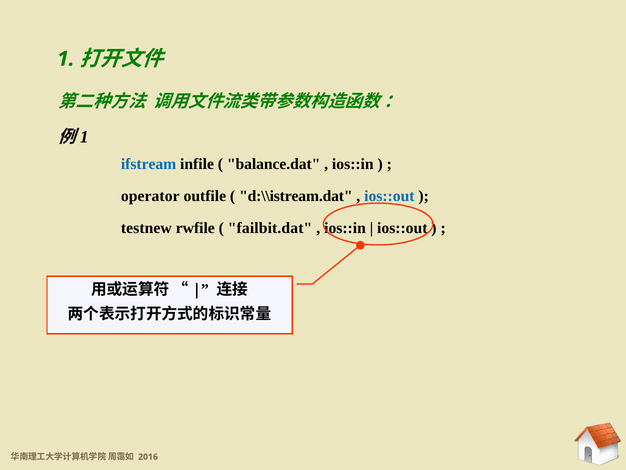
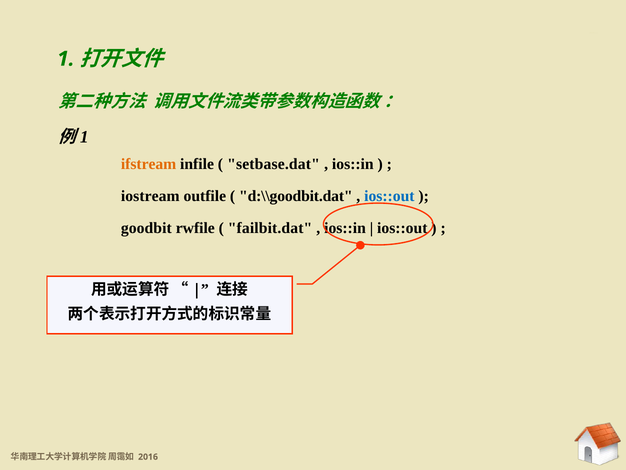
ifstream colour: blue -> orange
balance.dat: balance.dat -> setbase.dat
operator: operator -> iostream
d:\\istream.dat: d:\\istream.dat -> d:\\goodbit.dat
testnew: testnew -> goodbit
